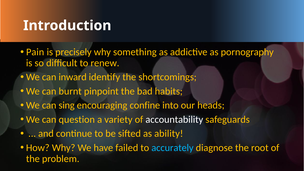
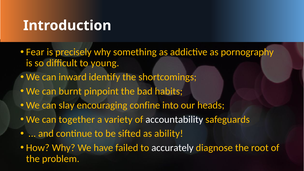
Pain: Pain -> Fear
renew: renew -> young
sing: sing -> slay
question: question -> together
accurately colour: light blue -> white
